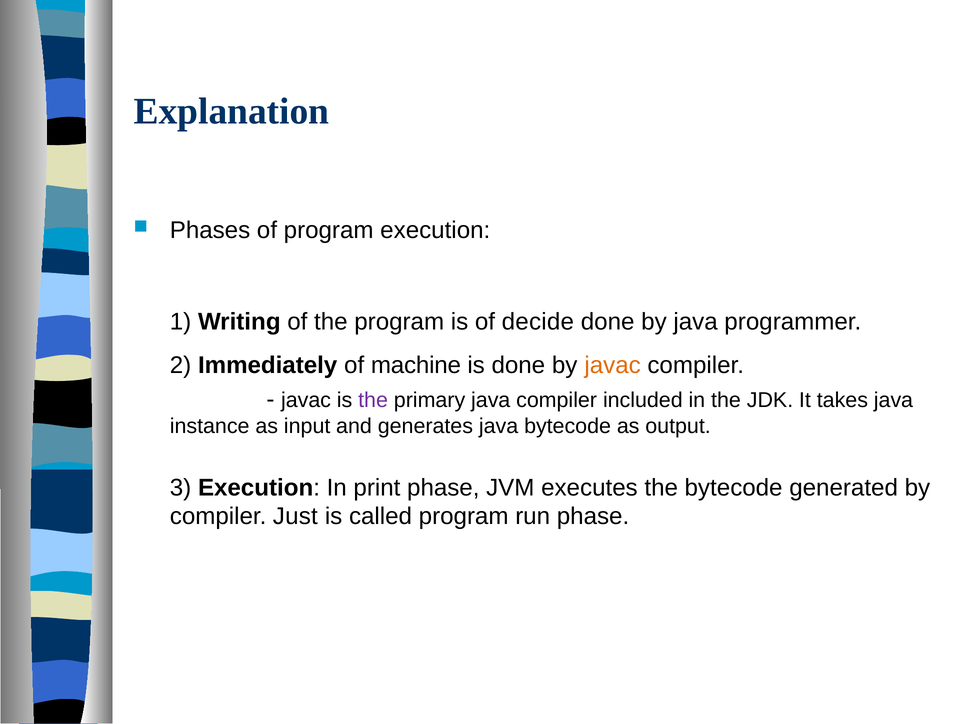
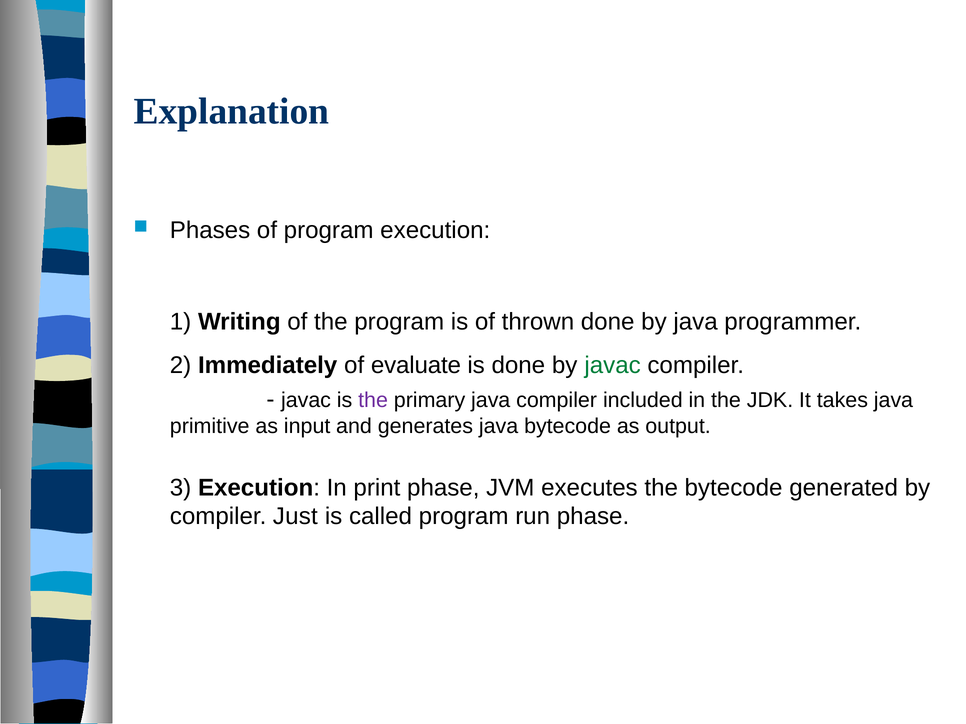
decide: decide -> thrown
machine: machine -> evaluate
javac at (613, 366) colour: orange -> green
instance: instance -> primitive
